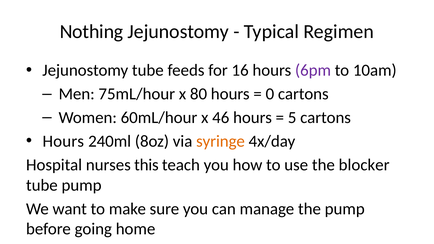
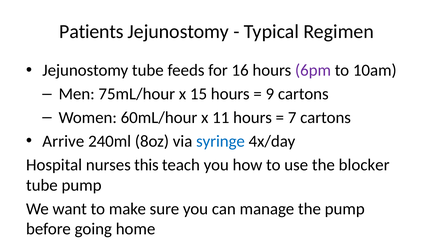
Nothing: Nothing -> Patients
80: 80 -> 15
0: 0 -> 9
46: 46 -> 11
5: 5 -> 7
Hours at (63, 141): Hours -> Arrive
syringe colour: orange -> blue
